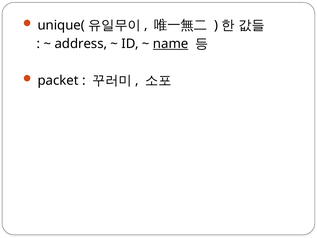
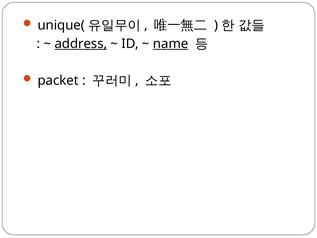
address underline: none -> present
